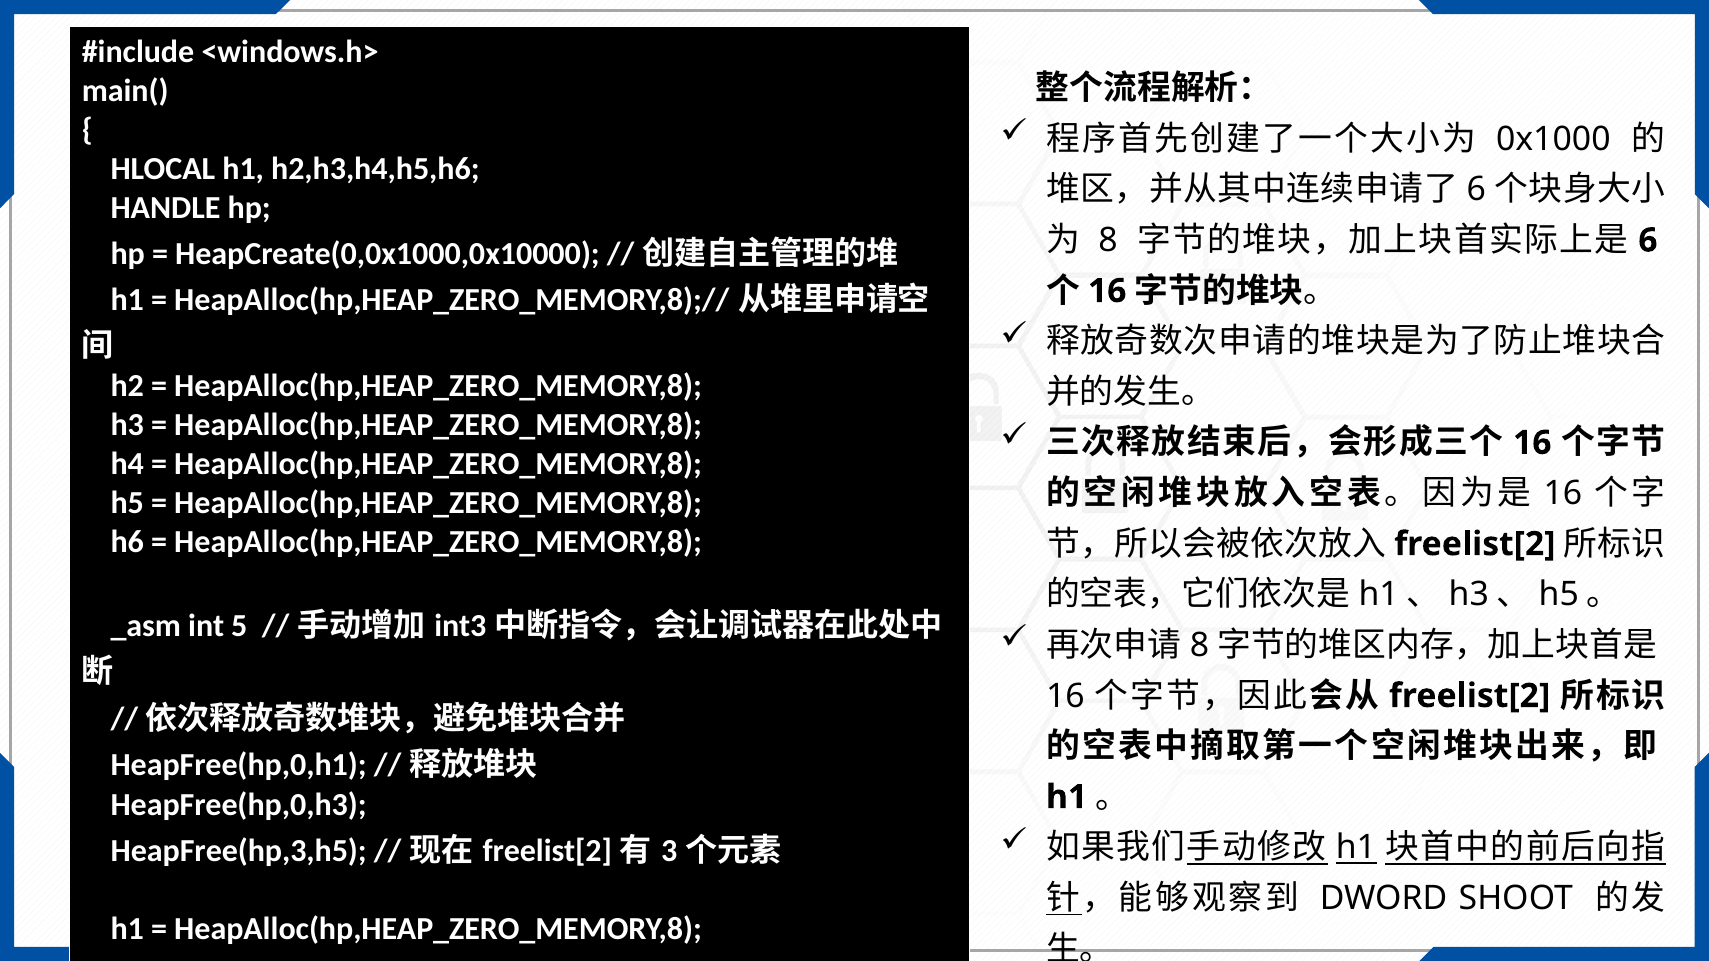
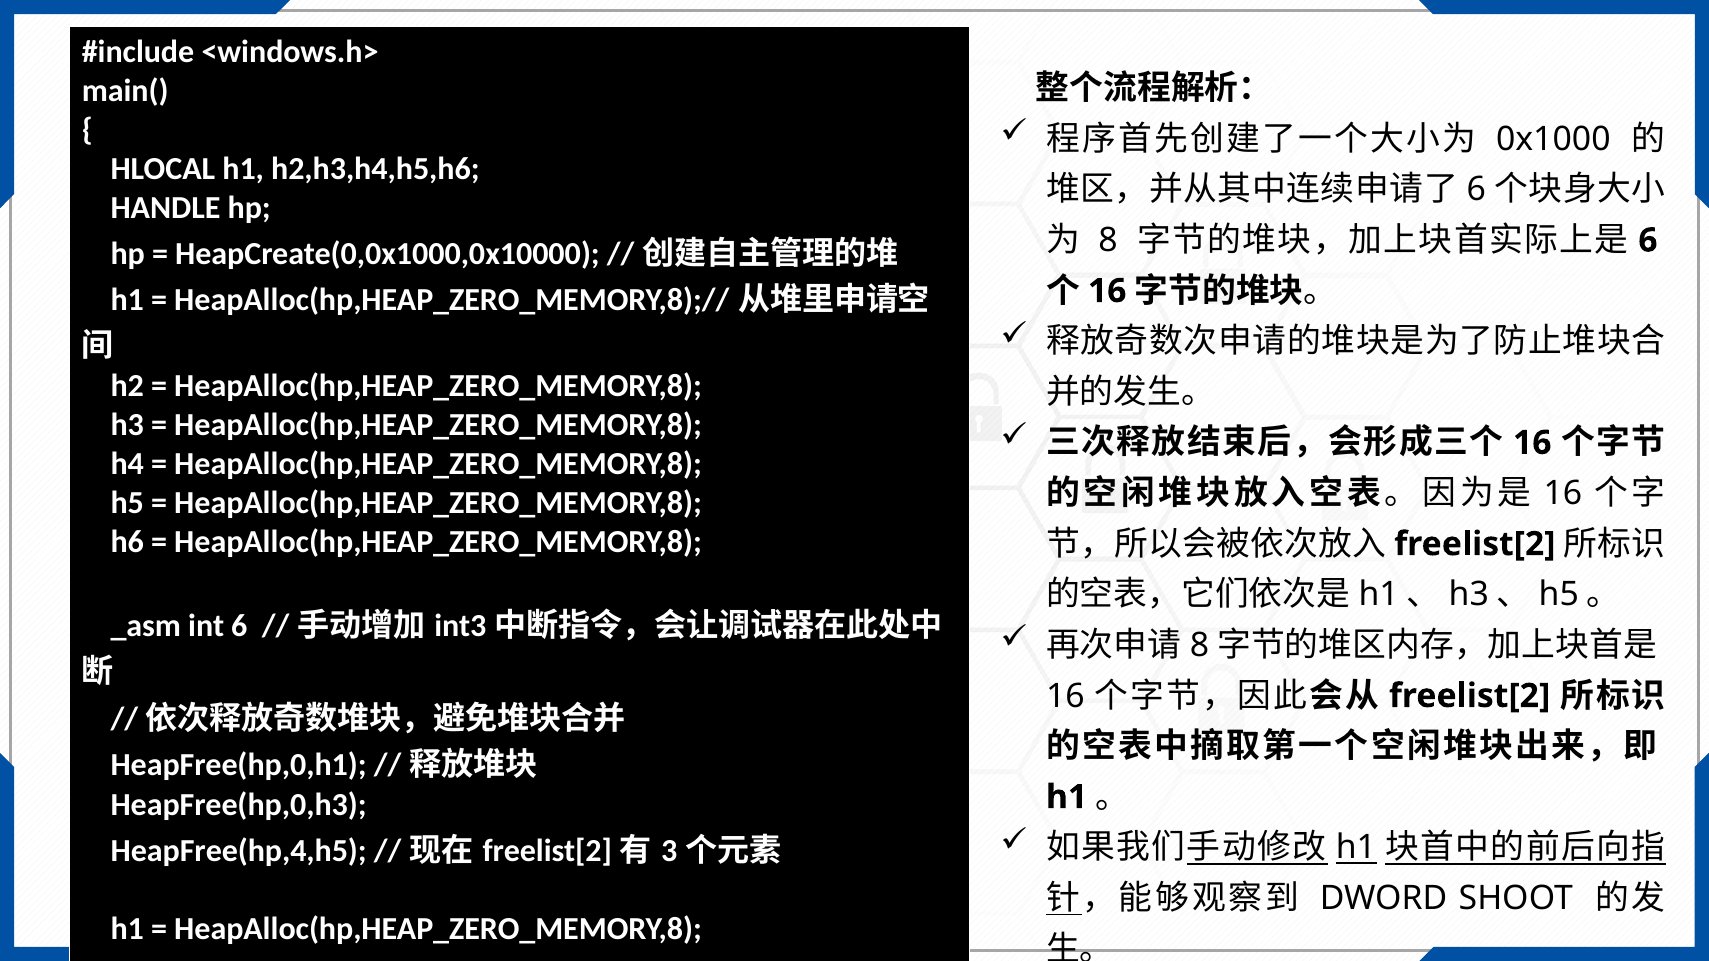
int 5: 5 -> 6
HeapFree(hp,3,h5: HeapFree(hp,3,h5 -> HeapFree(hp,4,h5
